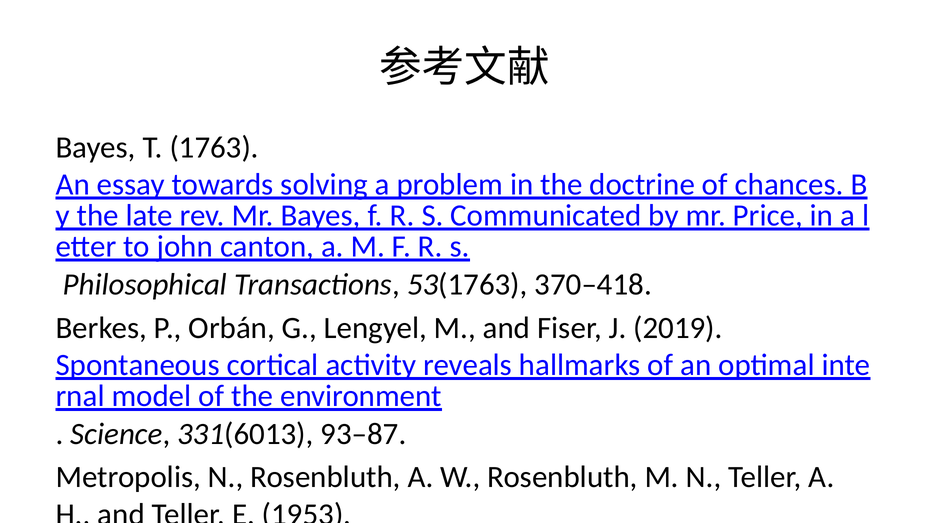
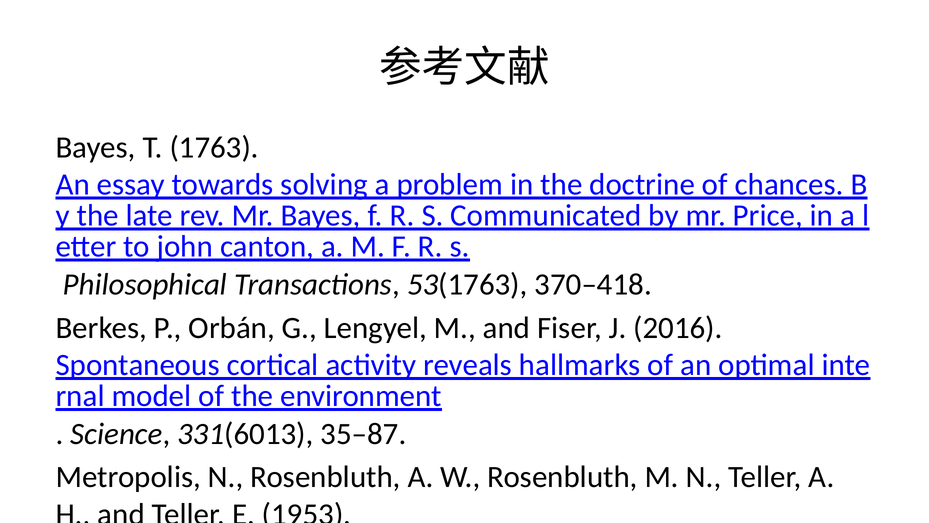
J 2019: 2019 -> 2016
93–87: 93–87 -> 35–87
